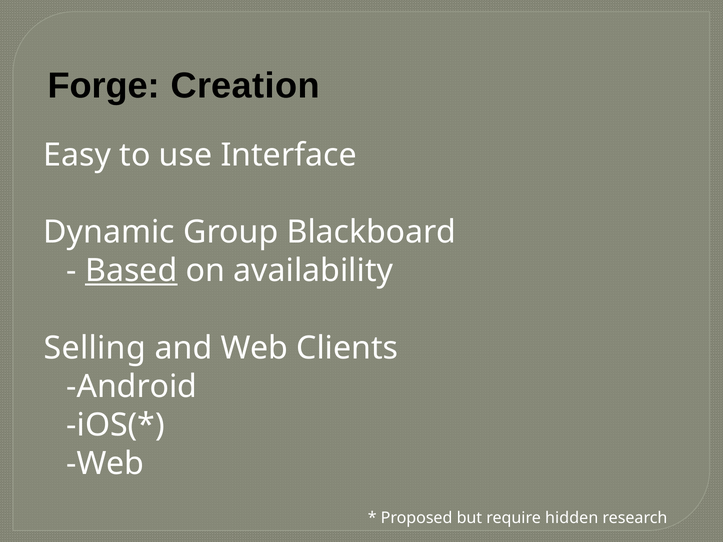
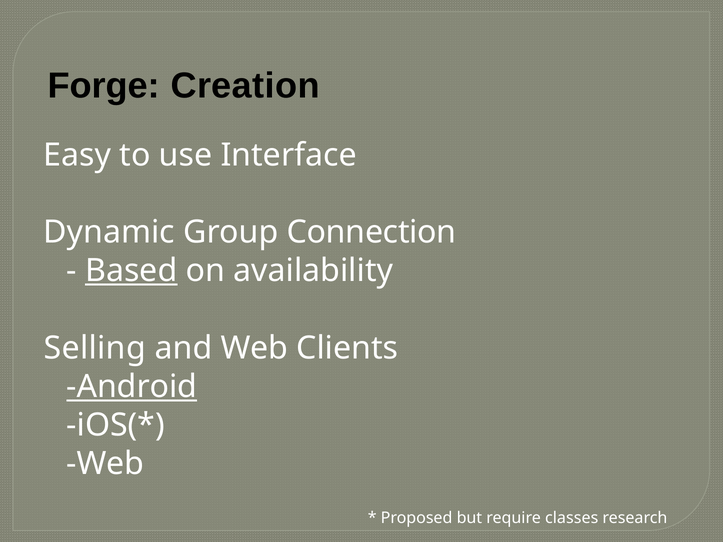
Blackboard: Blackboard -> Connection
Android underline: none -> present
hidden: hidden -> classes
